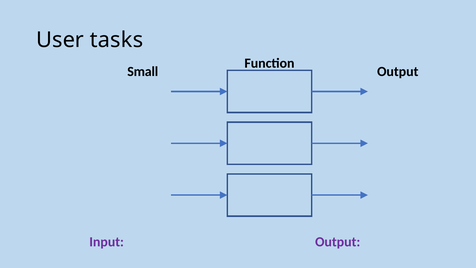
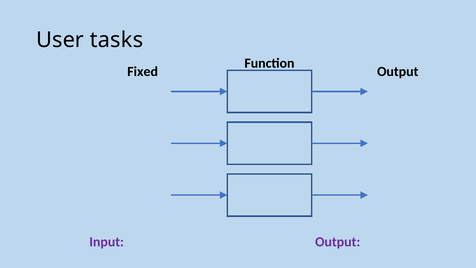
Small: Small -> Fixed
